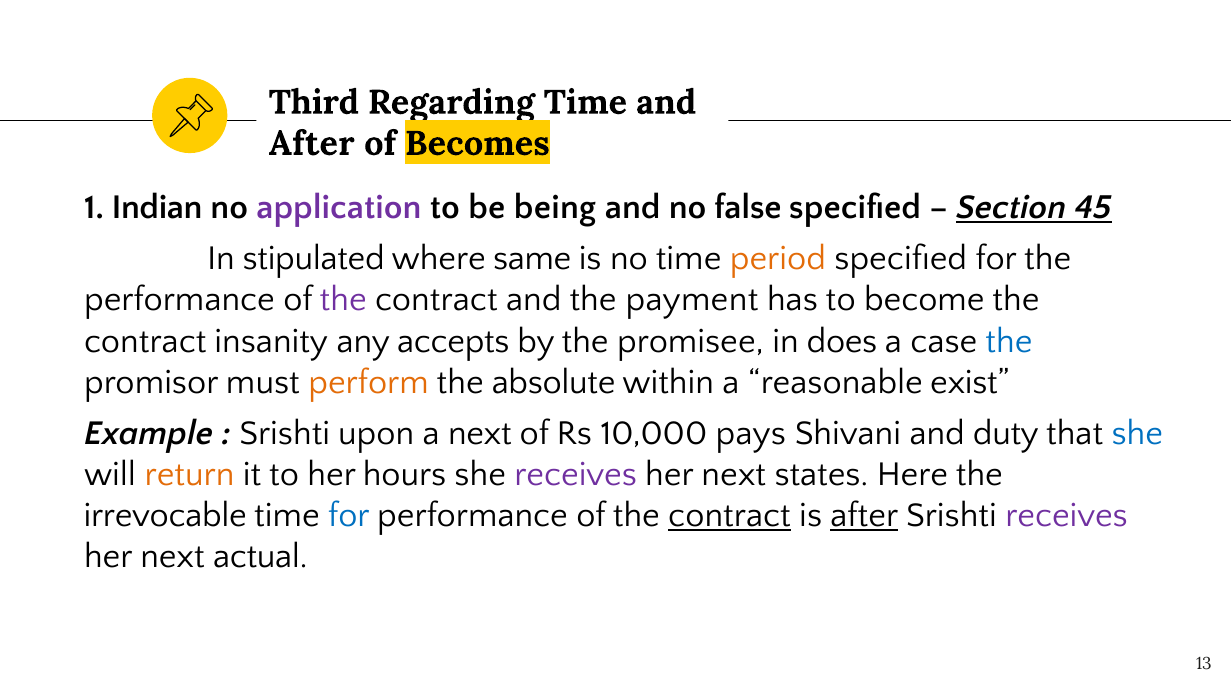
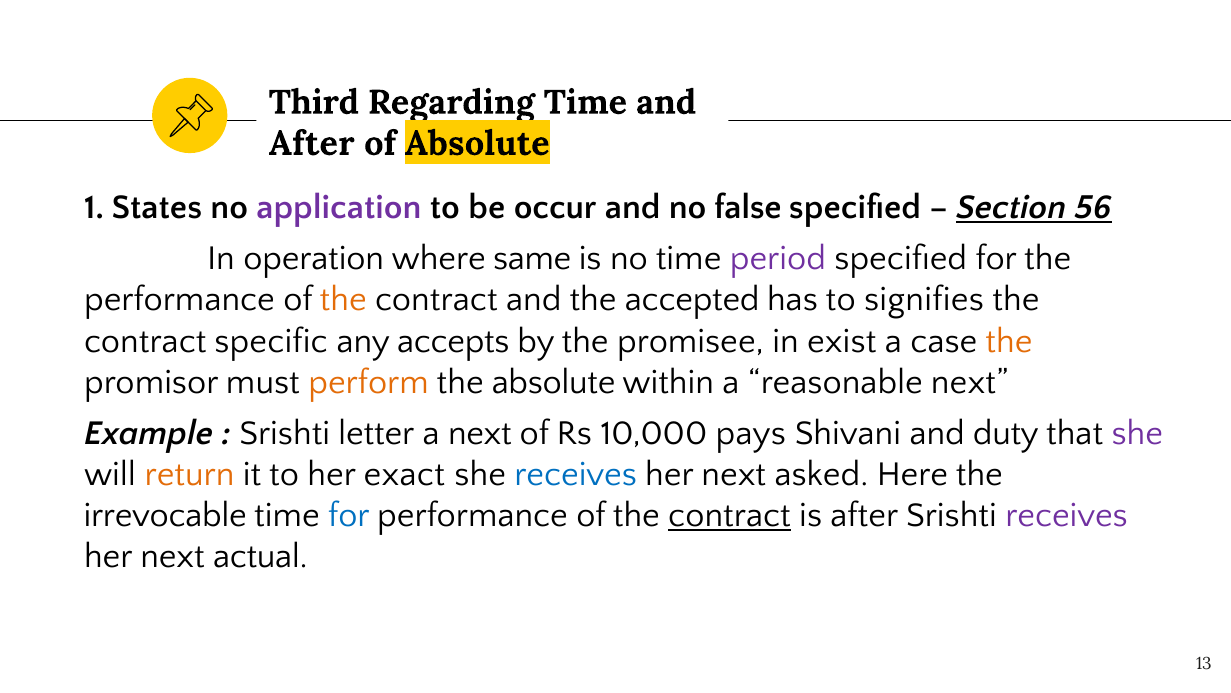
of Becomes: Becomes -> Absolute
Indian: Indian -> States
being: being -> occur
45: 45 -> 56
stipulated: stipulated -> operation
period colour: orange -> purple
the at (343, 299) colour: purple -> orange
payment: payment -> accepted
become: become -> signifies
insanity: insanity -> specific
does: does -> exist
the at (1009, 340) colour: blue -> orange
reasonable exist: exist -> next
upon: upon -> letter
she at (1137, 433) colour: blue -> purple
hours: hours -> exact
receives at (576, 474) colour: purple -> blue
states: states -> asked
after at (864, 515) underline: present -> none
